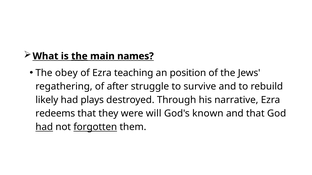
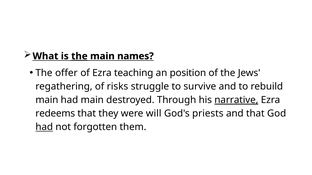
obey: obey -> offer
after: after -> risks
likely at (47, 100): likely -> main
had plays: plays -> main
narrative underline: none -> present
known: known -> priests
forgotten underline: present -> none
